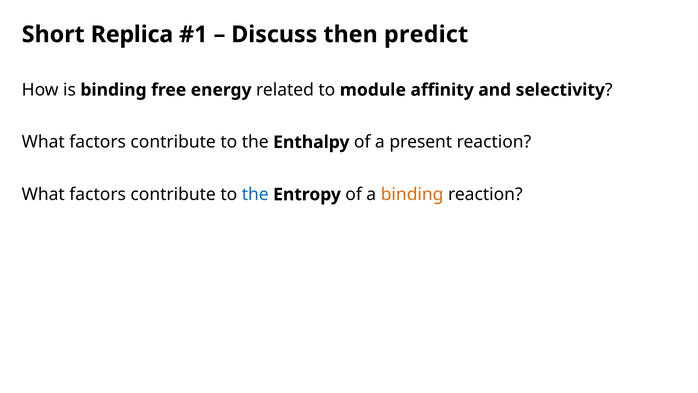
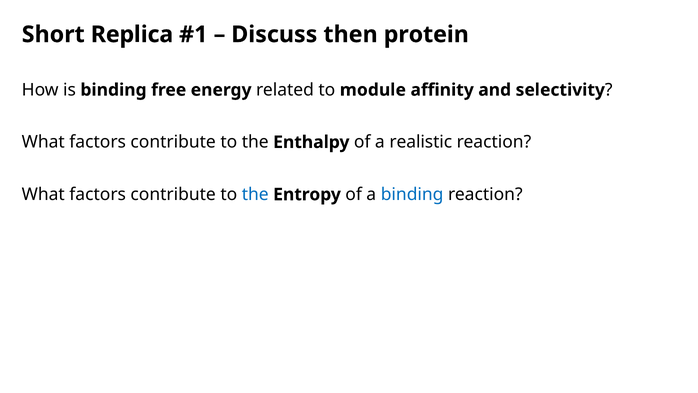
predict: predict -> protein
present: present -> realistic
binding at (412, 194) colour: orange -> blue
